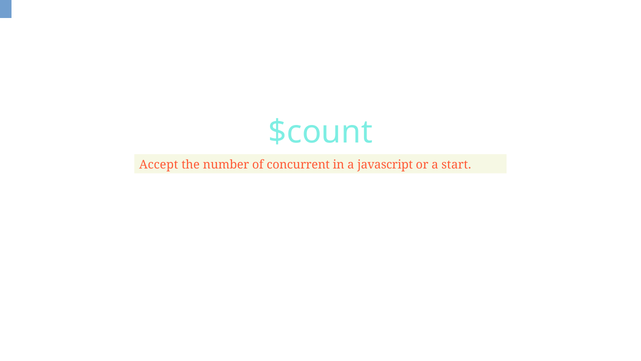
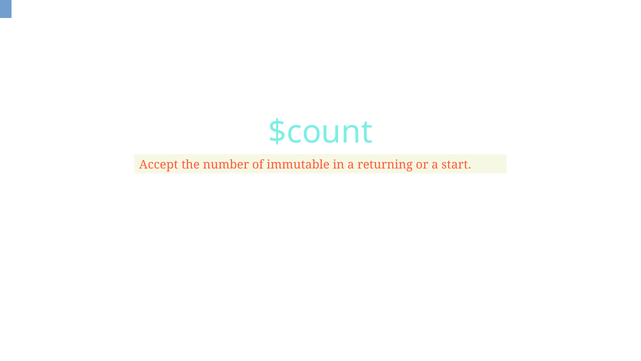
concurrent: concurrent -> immutable
javascript: javascript -> returning
